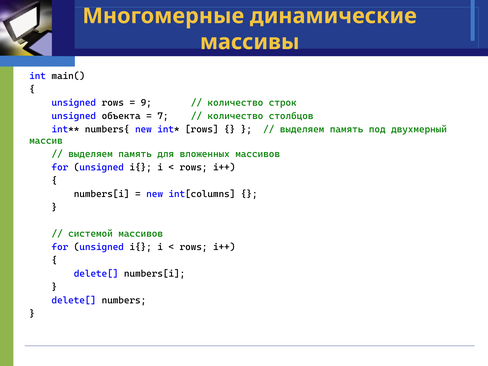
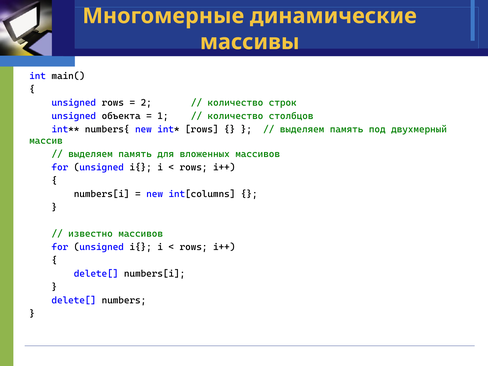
9: 9 -> 2
7: 7 -> 1
системой: системой -> известно
